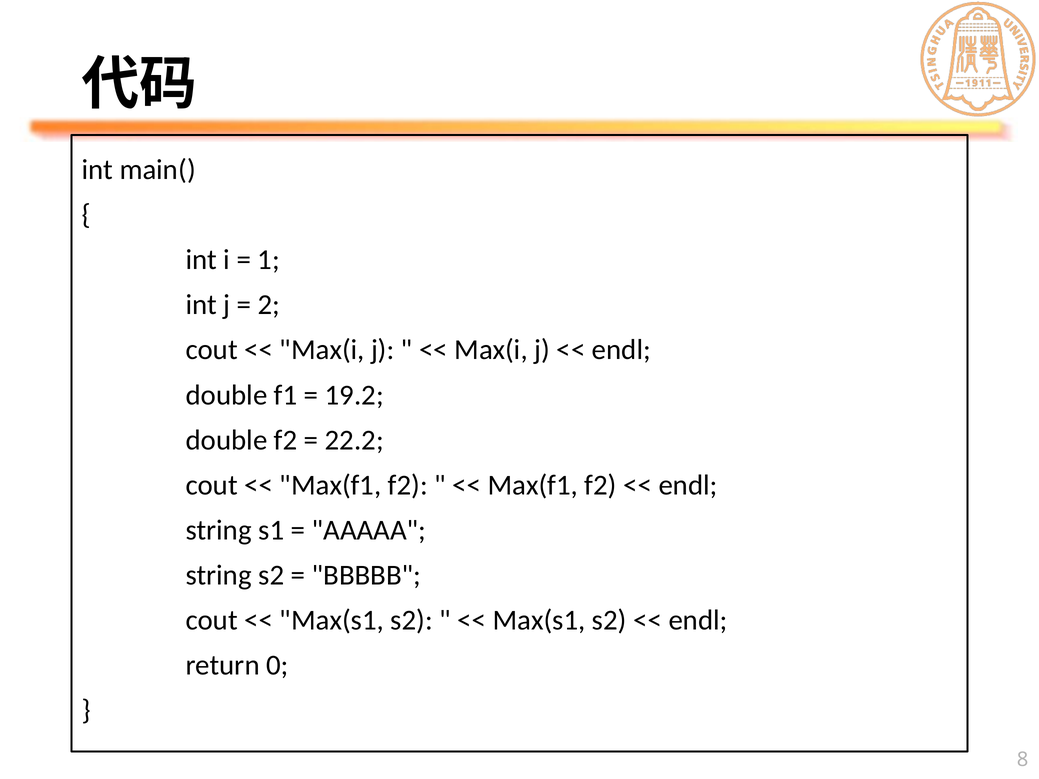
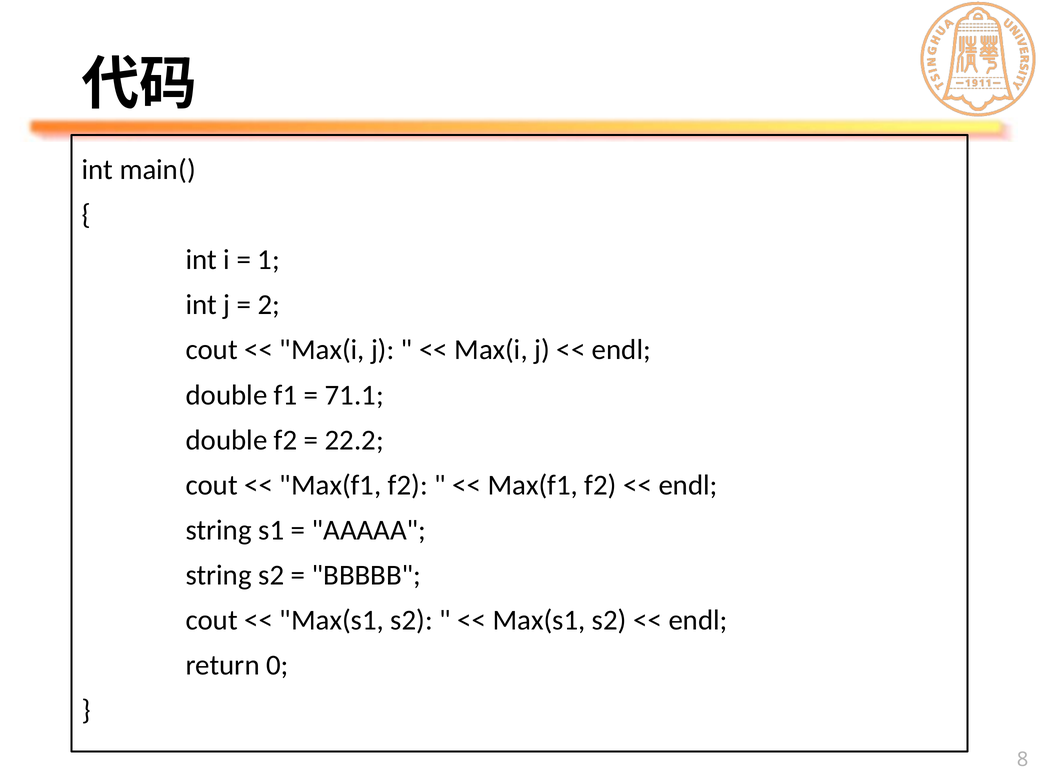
19.2: 19.2 -> 71.1
